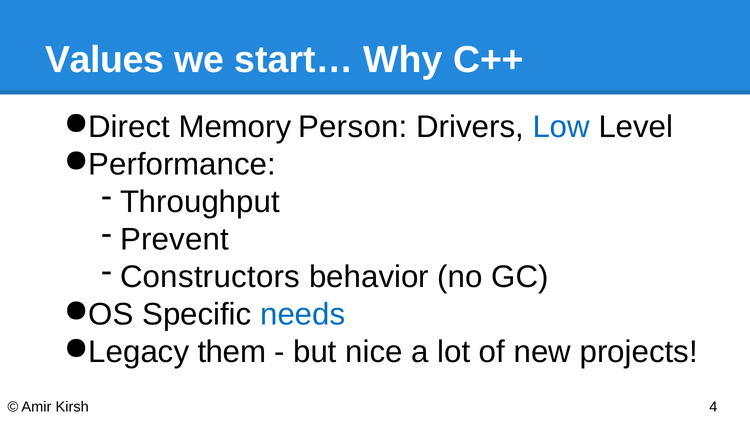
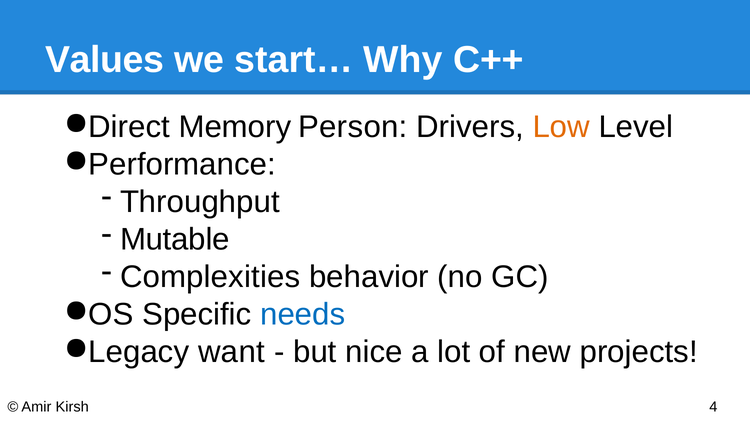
Low colour: blue -> orange
Prevent: Prevent -> Mutable
Constructors: Constructors -> Complexities
them: them -> want
